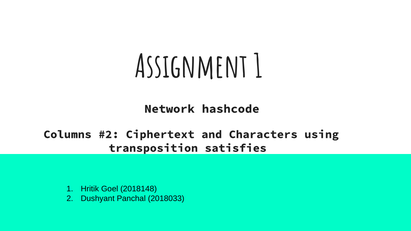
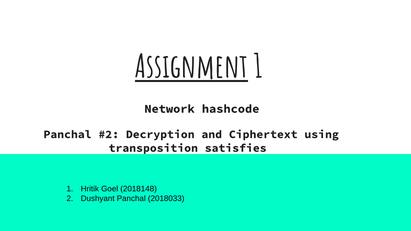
Assignment underline: none -> present
Columns at (68, 134): Columns -> Panchal
Ciphertext: Ciphertext -> Decryption
Characters: Characters -> Ciphertext
